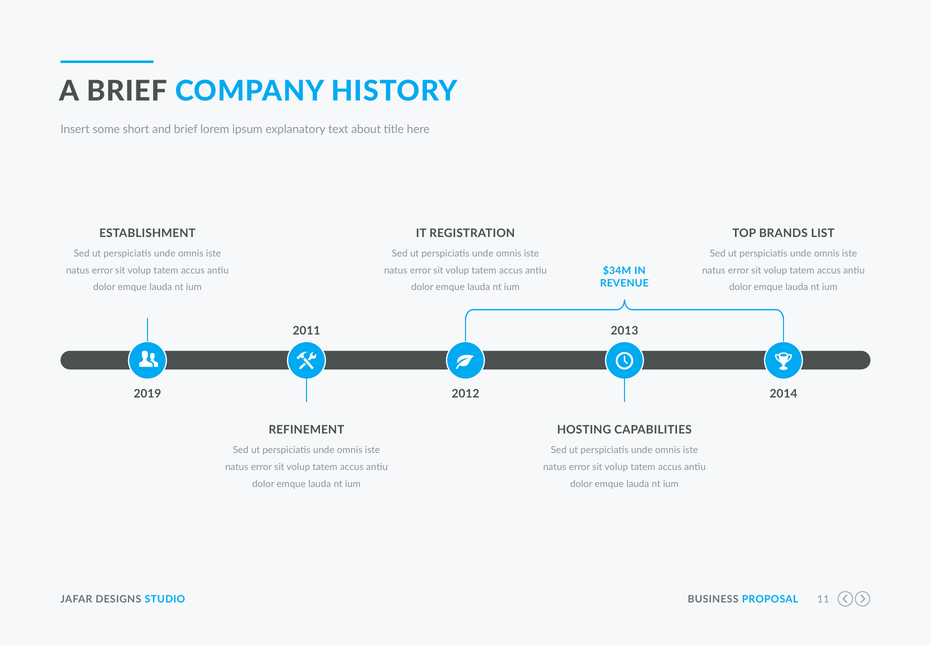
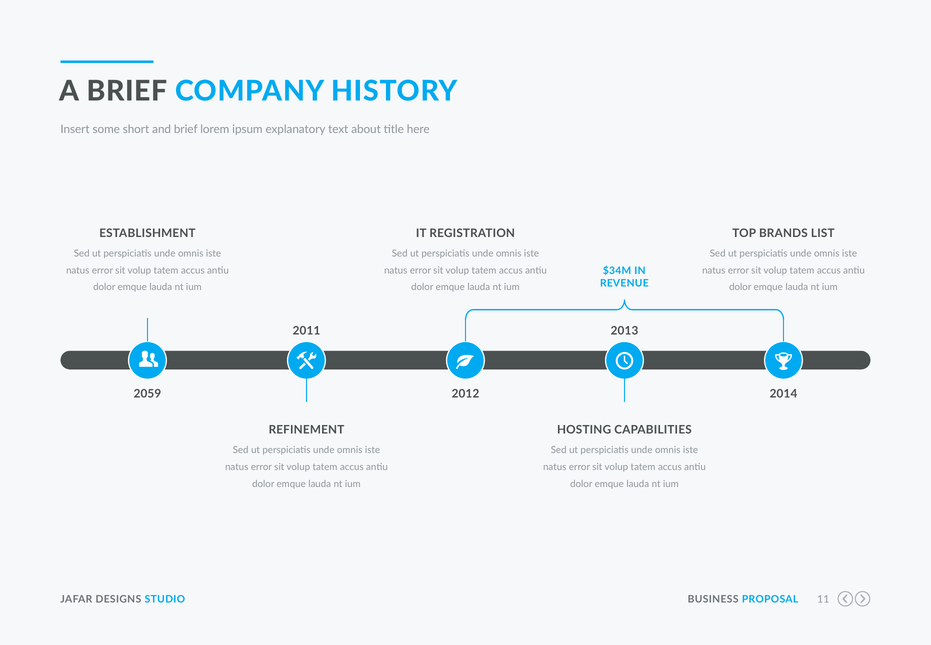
2019: 2019 -> 2059
